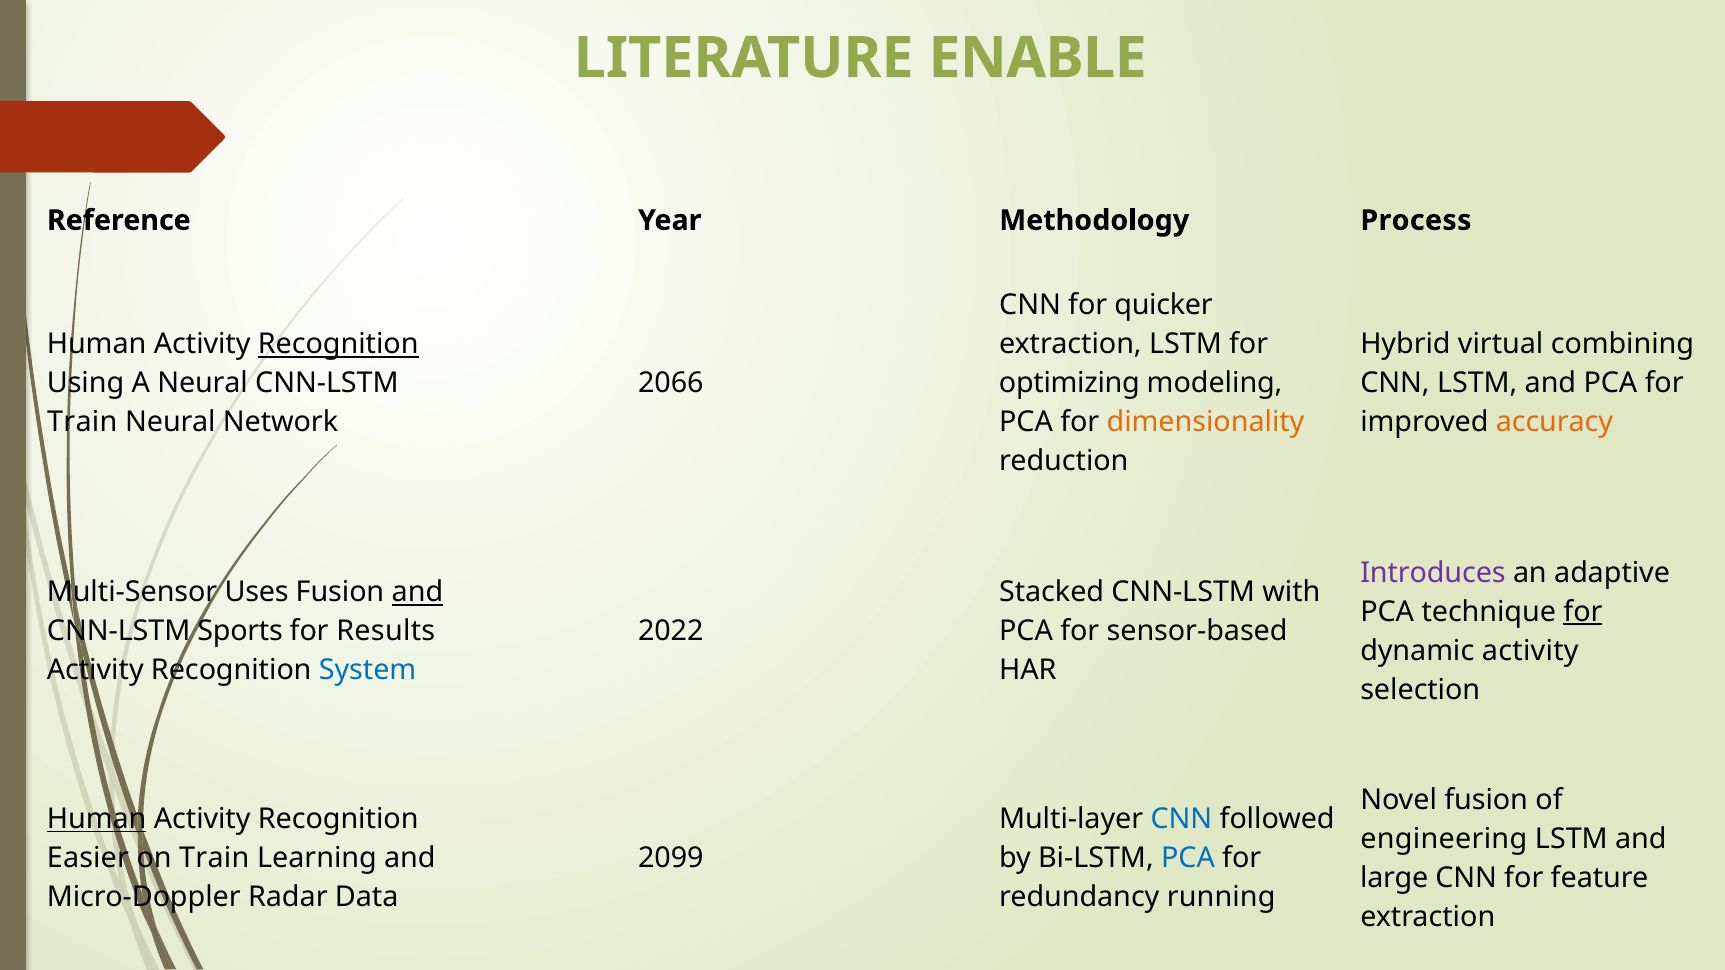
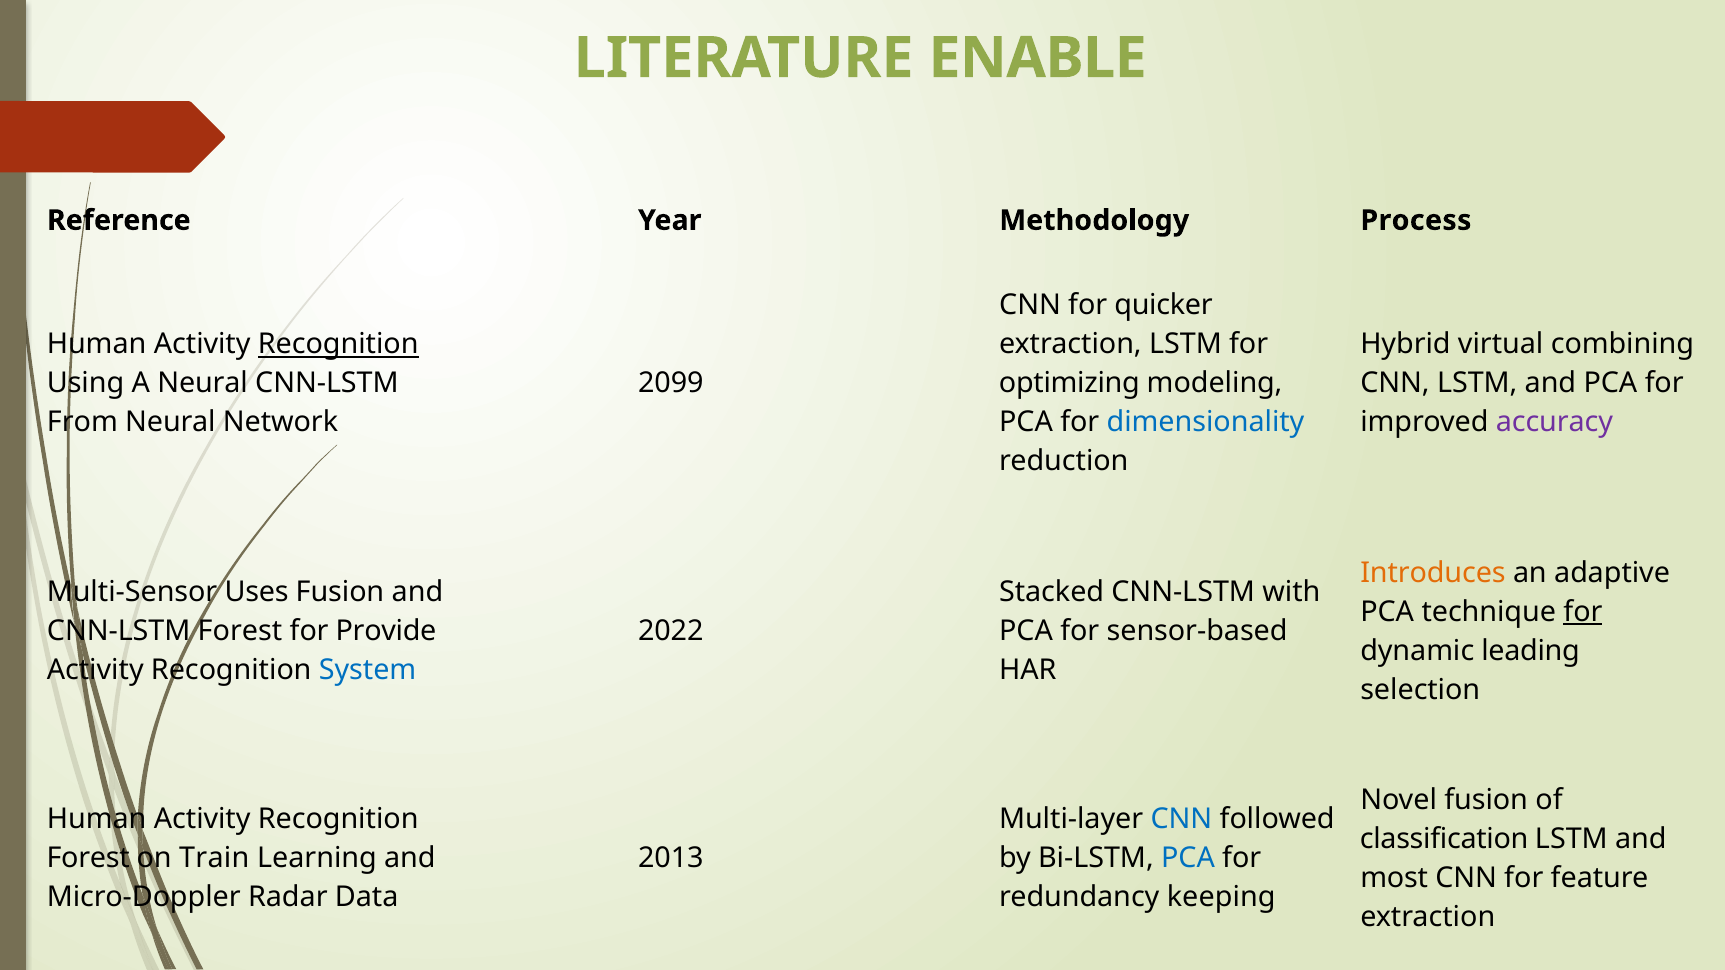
2066: 2066 -> 2099
Train at (82, 422): Train -> From
dimensionality colour: orange -> blue
accuracy colour: orange -> purple
Introduces colour: purple -> orange
and at (417, 593) underline: present -> none
CNN-LSTM Sports: Sports -> Forest
Results: Results -> Provide
dynamic activity: activity -> leading
Human at (97, 819) underline: present -> none
engineering: engineering -> classification
Easier at (88, 858): Easier -> Forest
2099: 2099 -> 2013
large: large -> most
running: running -> keeping
